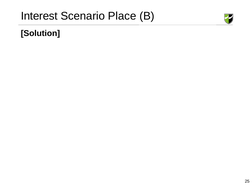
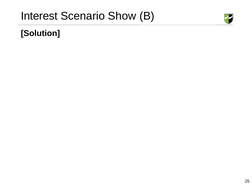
Place: Place -> Show
